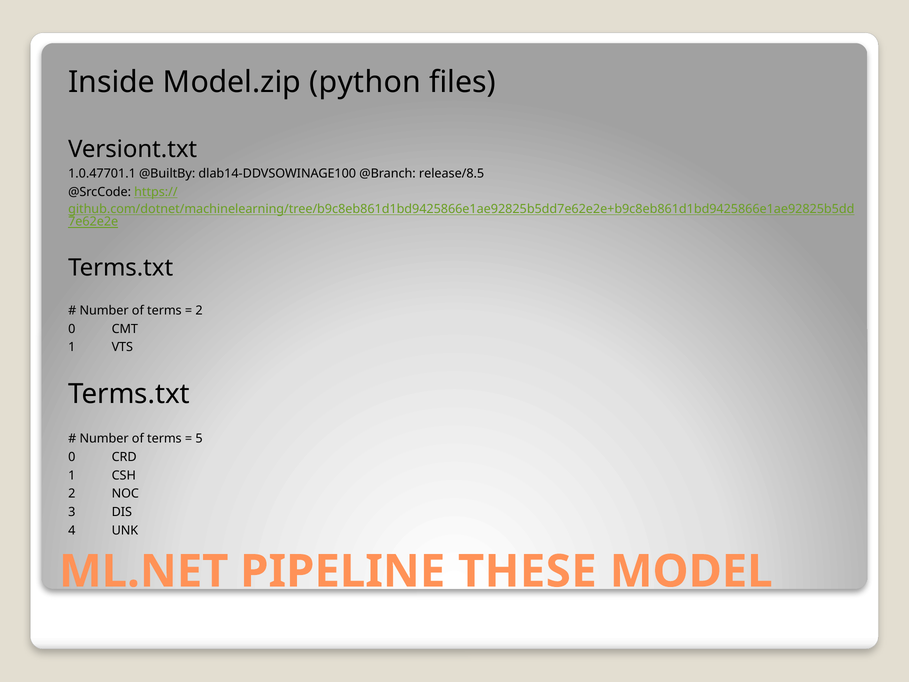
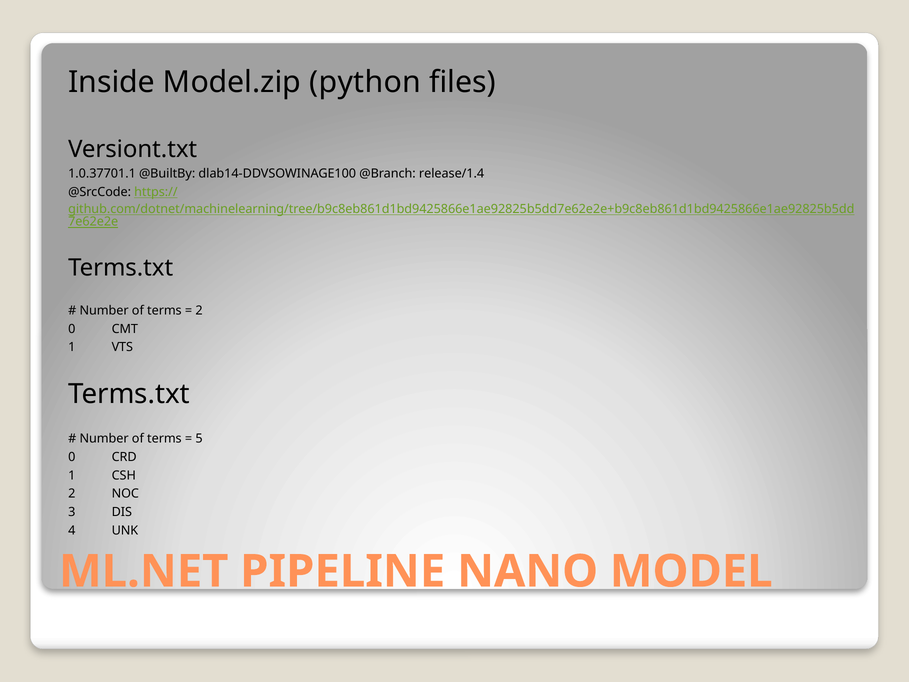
1.0.47701.1: 1.0.47701.1 -> 1.0.37701.1
release/8.5: release/8.5 -> release/1.4
THESE: THESE -> NANO
